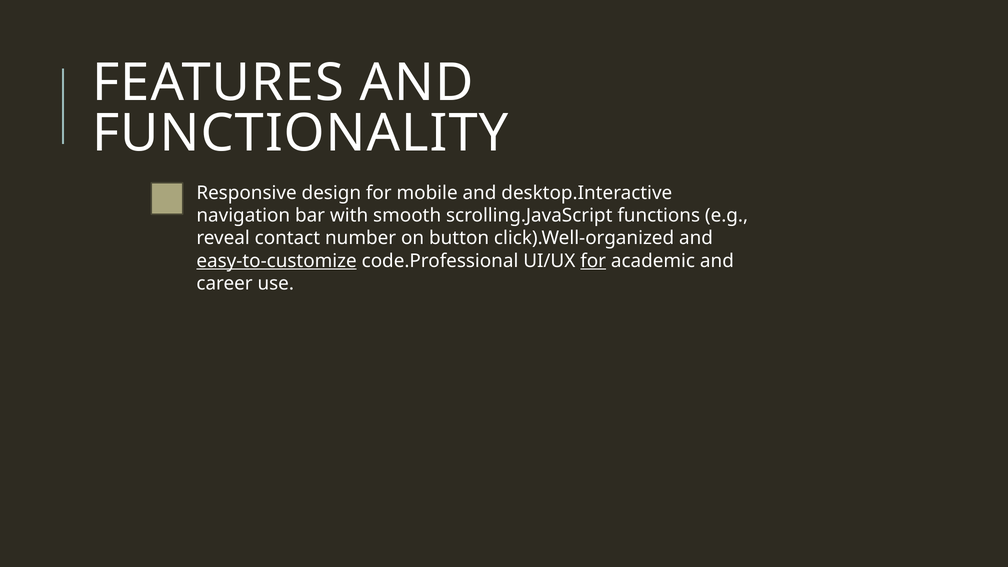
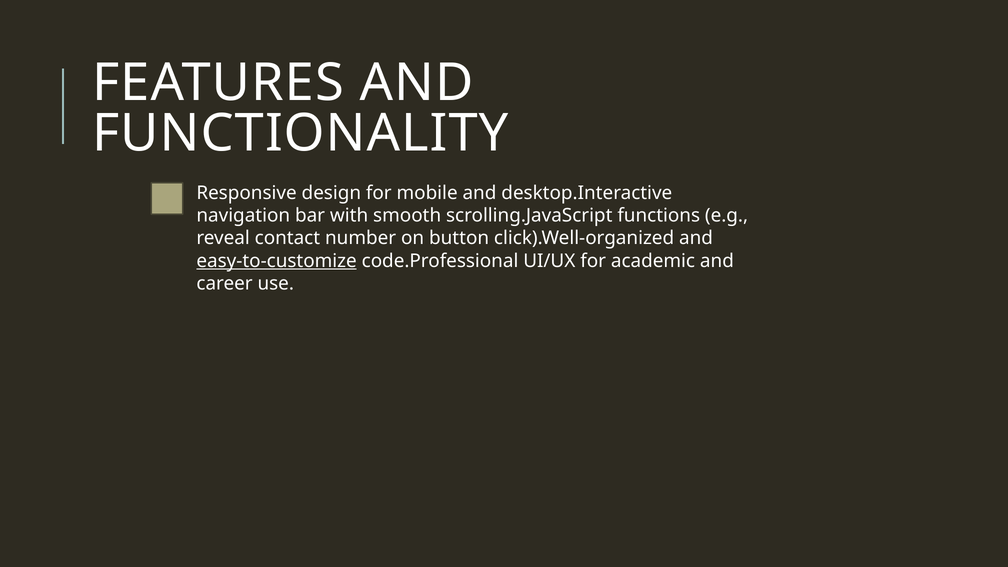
for at (593, 261) underline: present -> none
